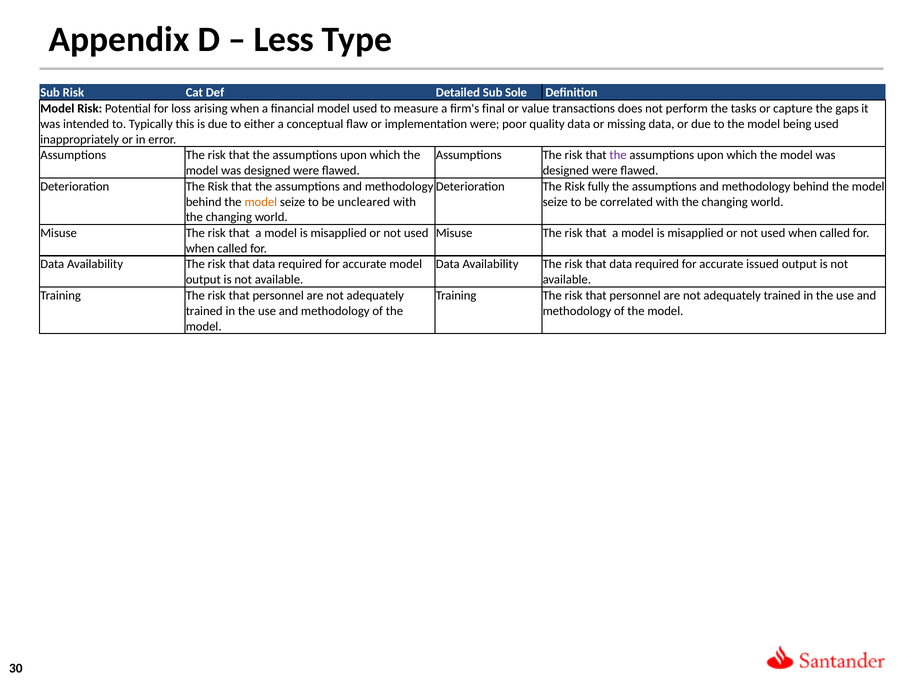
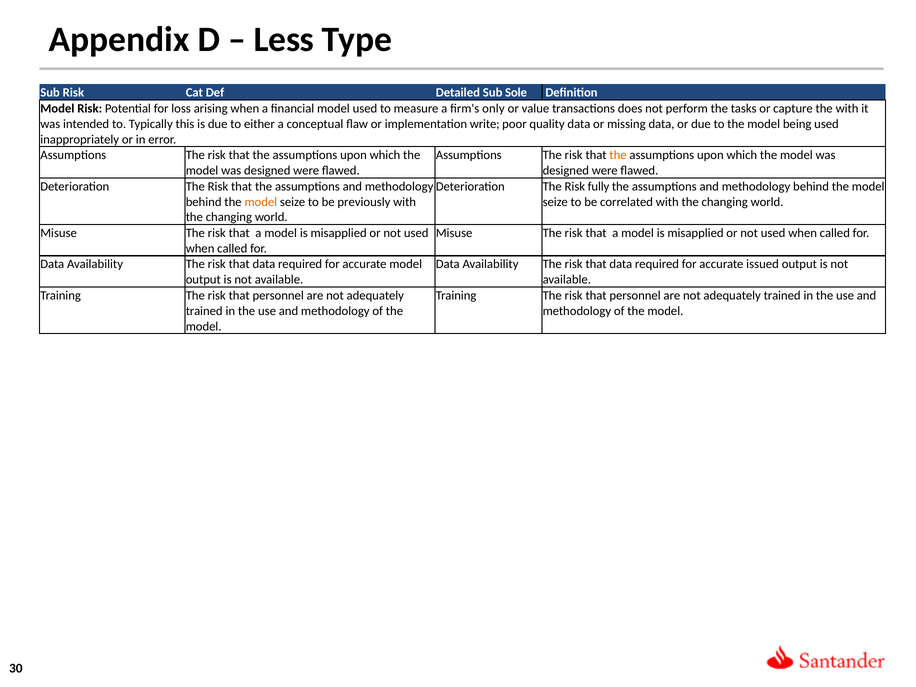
final: final -> only
the gaps: gaps -> with
implementation were: were -> write
the at (618, 155) colour: purple -> orange
uncleared: uncleared -> previously
